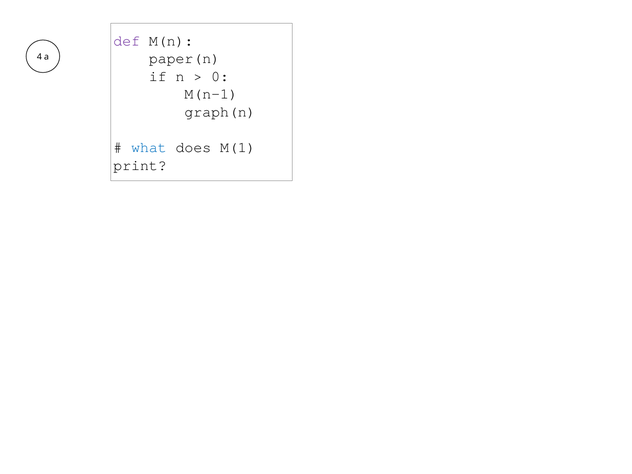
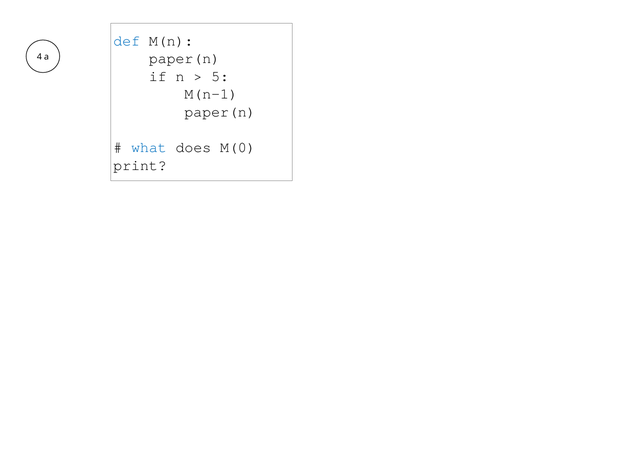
def colour: purple -> blue
0: 0 -> 5
graph(n at (220, 112): graph(n -> paper(n
M(1: M(1 -> M(0
